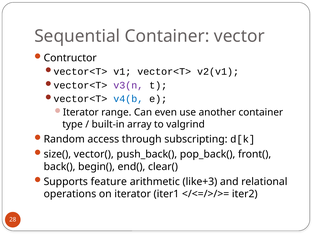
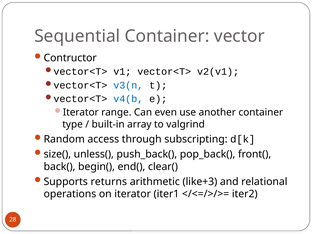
v3(n colour: purple -> blue
vector(: vector( -> unless(
feature: feature -> returns
